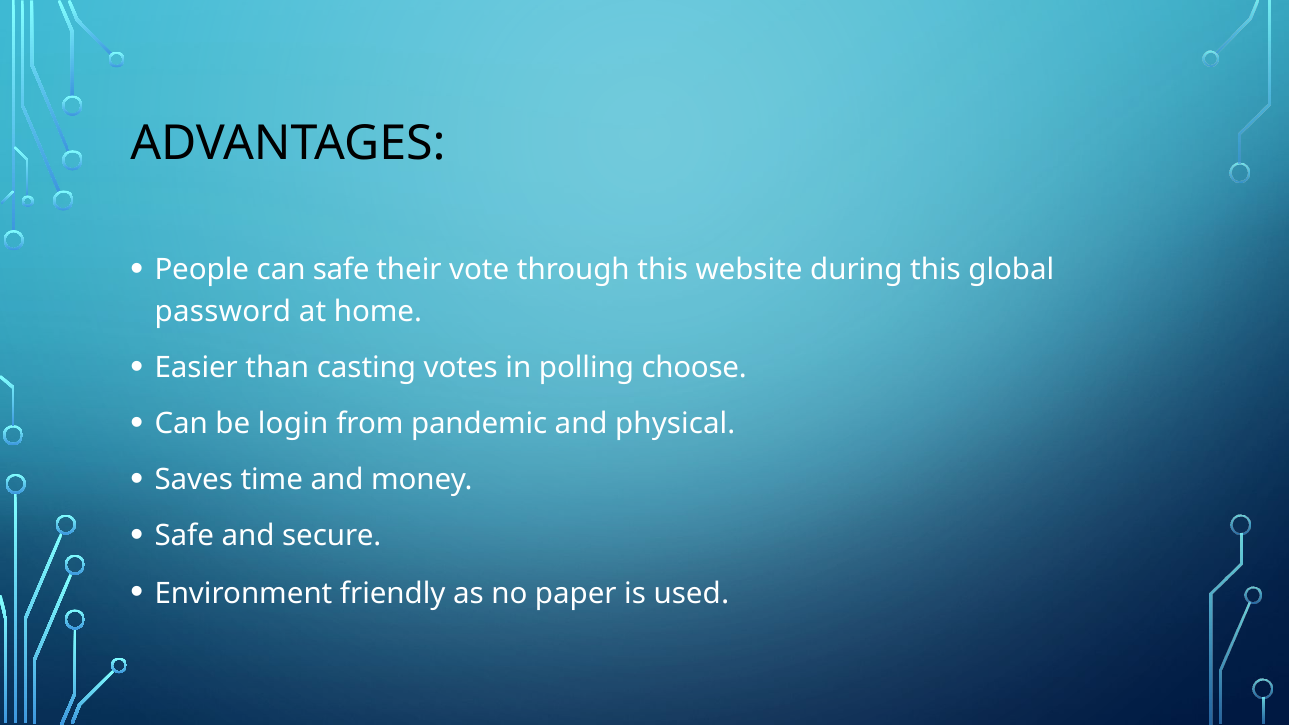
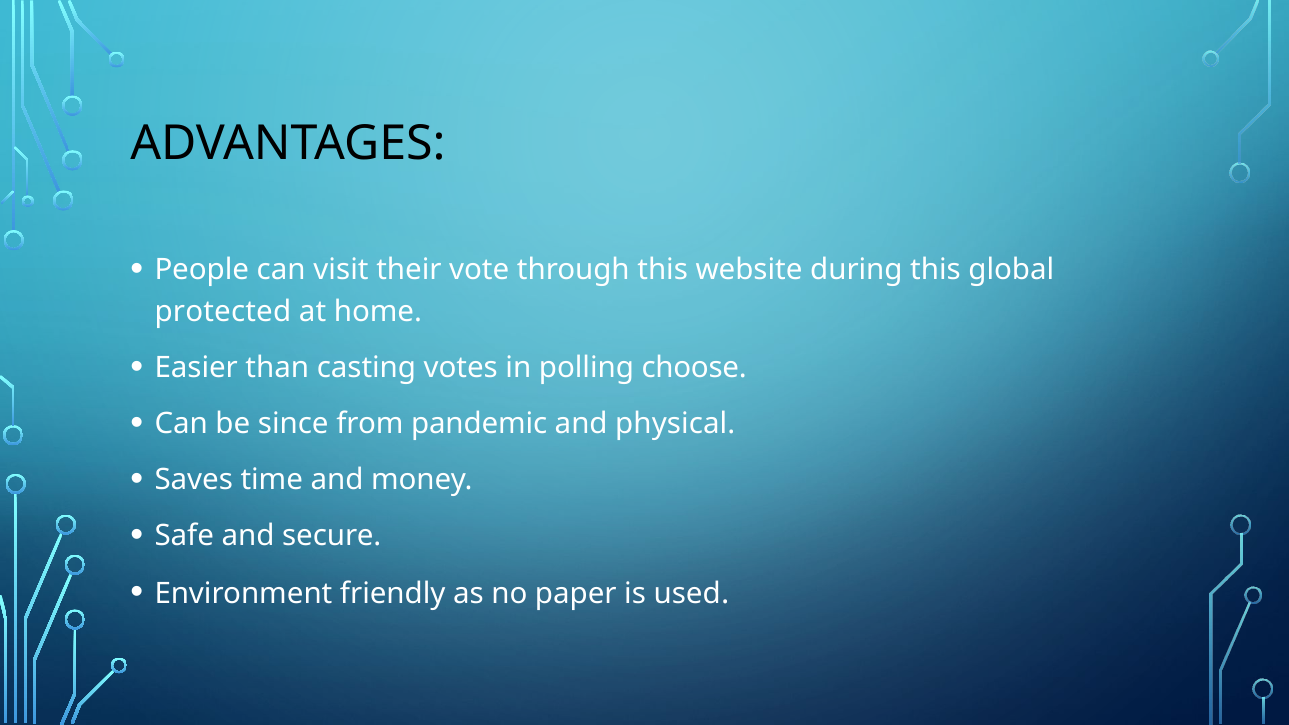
can safe: safe -> visit
password: password -> protected
login: login -> since
